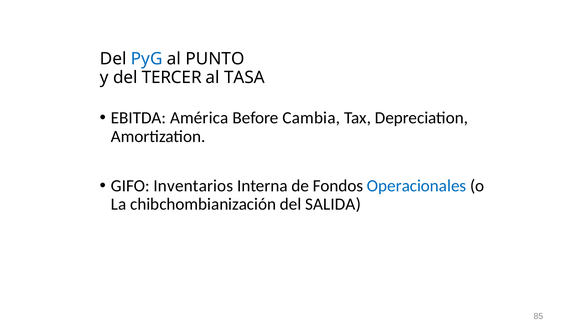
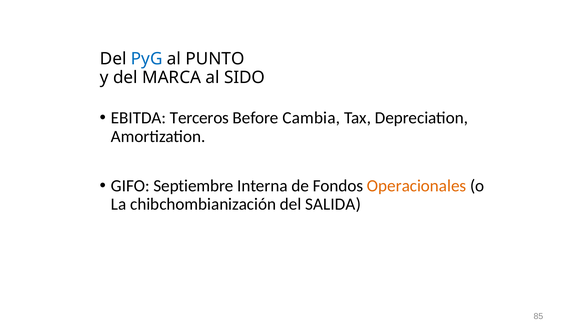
TERCER: TERCER -> MARCA
TASA: TASA -> SIDO
América: América -> Terceros
Inventarios: Inventarios -> Septiembre
Operacionales colour: blue -> orange
